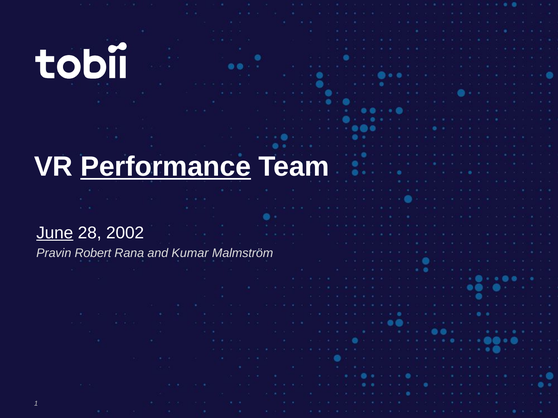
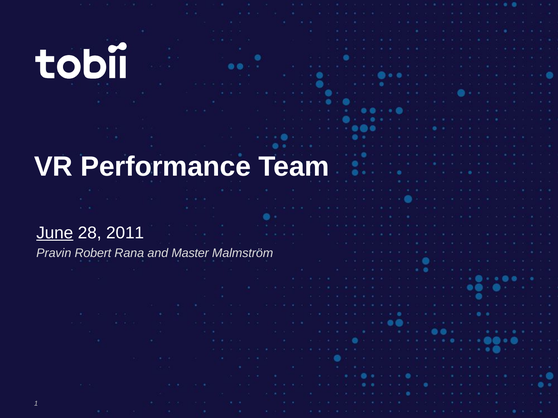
Performance underline: present -> none
2002: 2002 -> 2011
Kumar: Kumar -> Master
